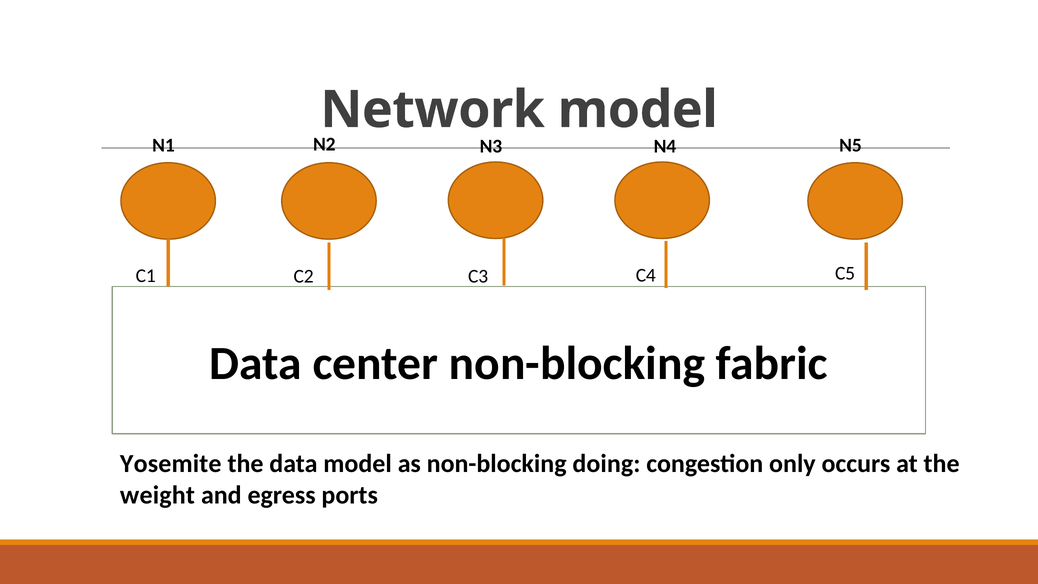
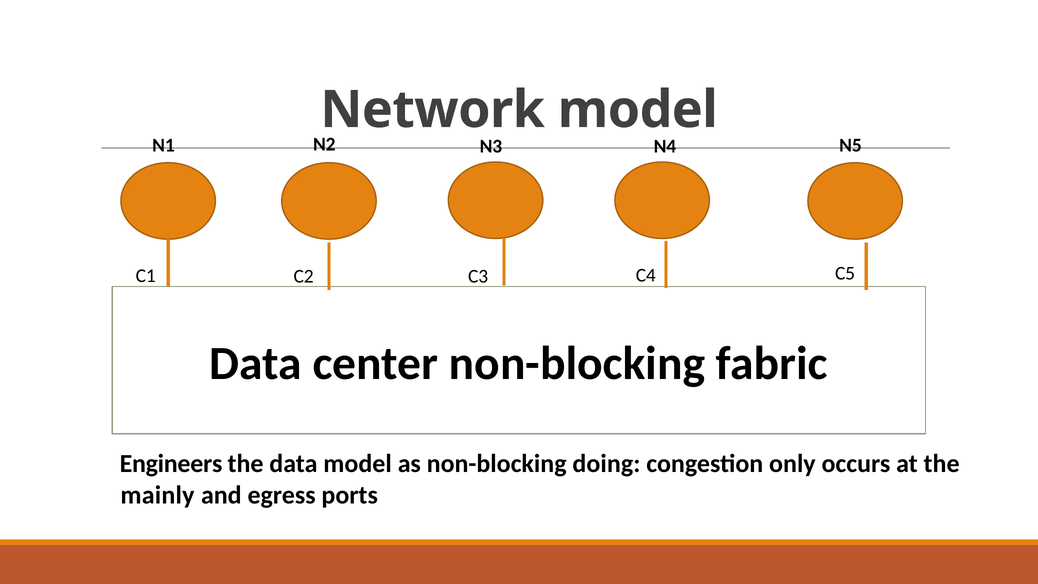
Yosemite: Yosemite -> Engineers
weight: weight -> mainly
